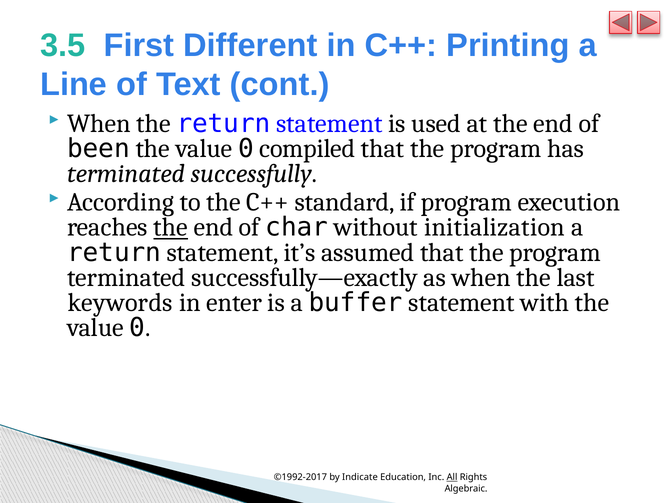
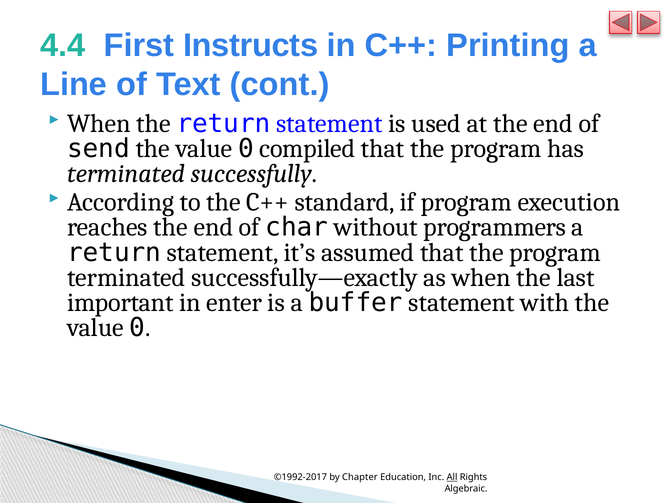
3.5: 3.5 -> 4.4
Different: Different -> Instructs
been: been -> send
the at (171, 227) underline: present -> none
initialization: initialization -> programmers
keywords: keywords -> important
Indicate: Indicate -> Chapter
